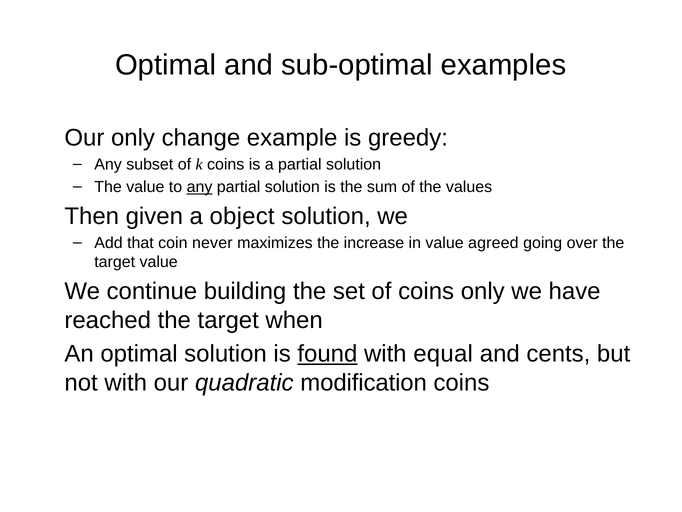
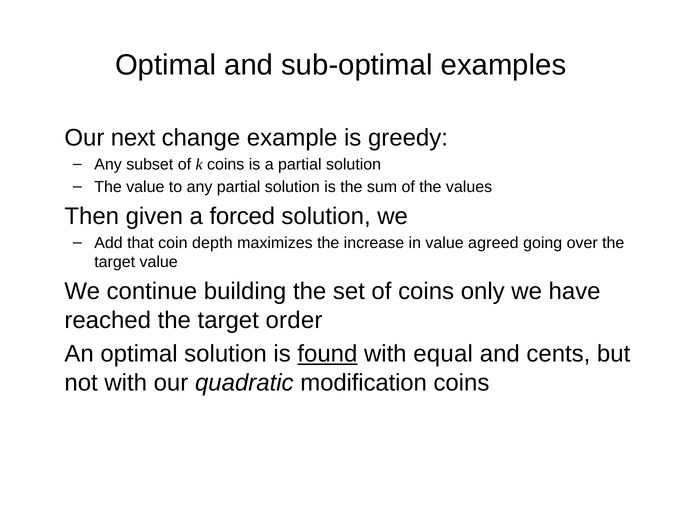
Our only: only -> next
any at (200, 187) underline: present -> none
object: object -> forced
never: never -> depth
when: when -> order
